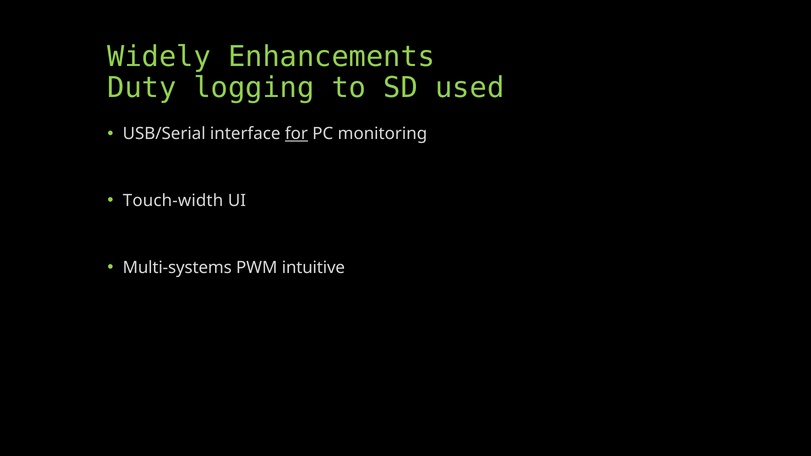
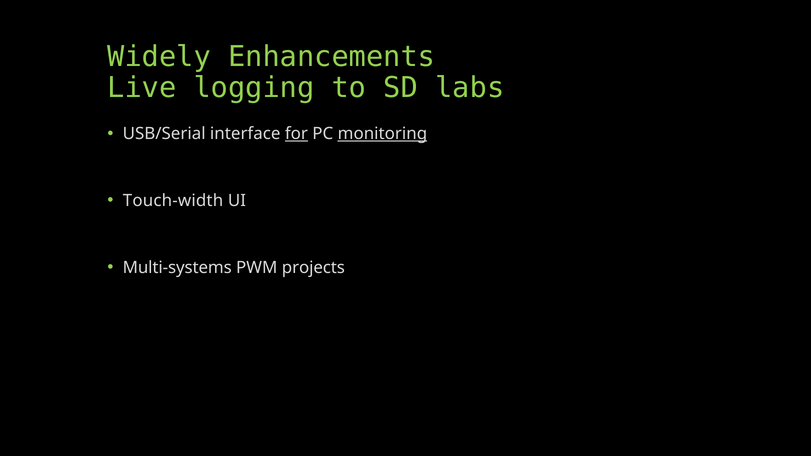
Duty: Duty -> Live
used: used -> labs
monitoring underline: none -> present
intuitive: intuitive -> projects
